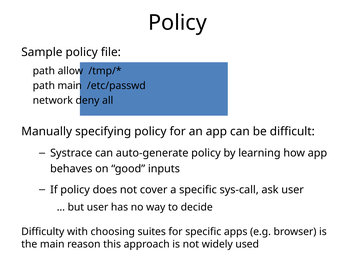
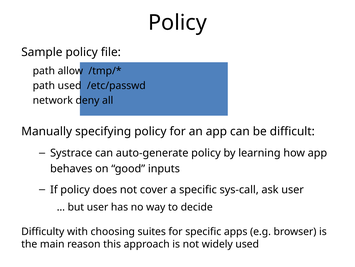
path main: main -> used
